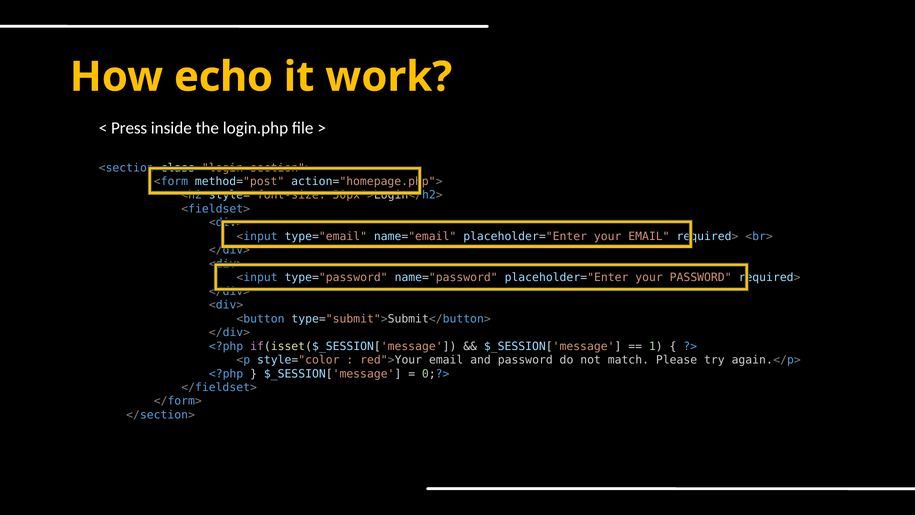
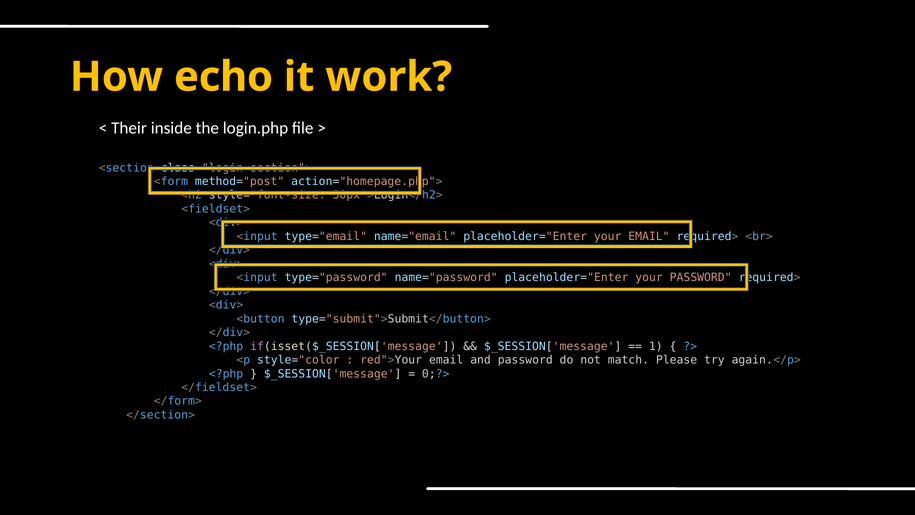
Press: Press -> Their
